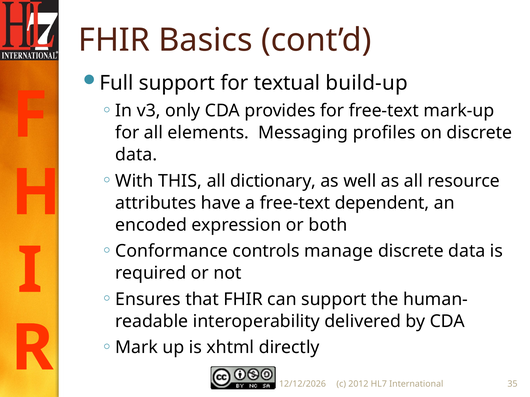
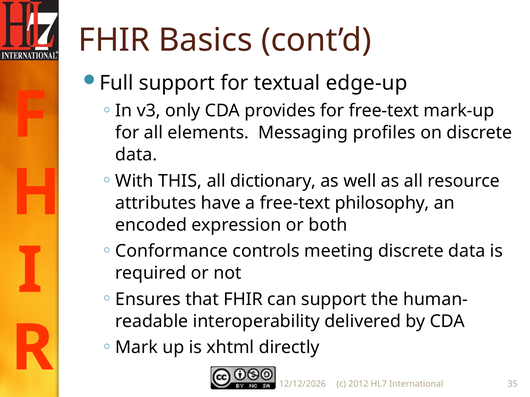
build-up: build-up -> edge-up
dependent: dependent -> philosophy
manage: manage -> meeting
